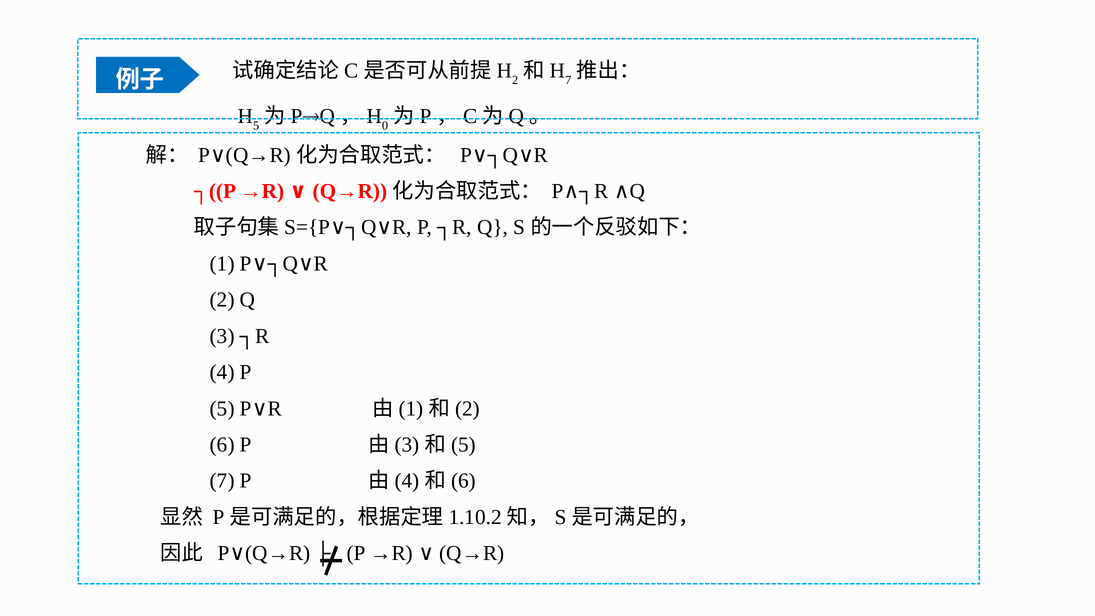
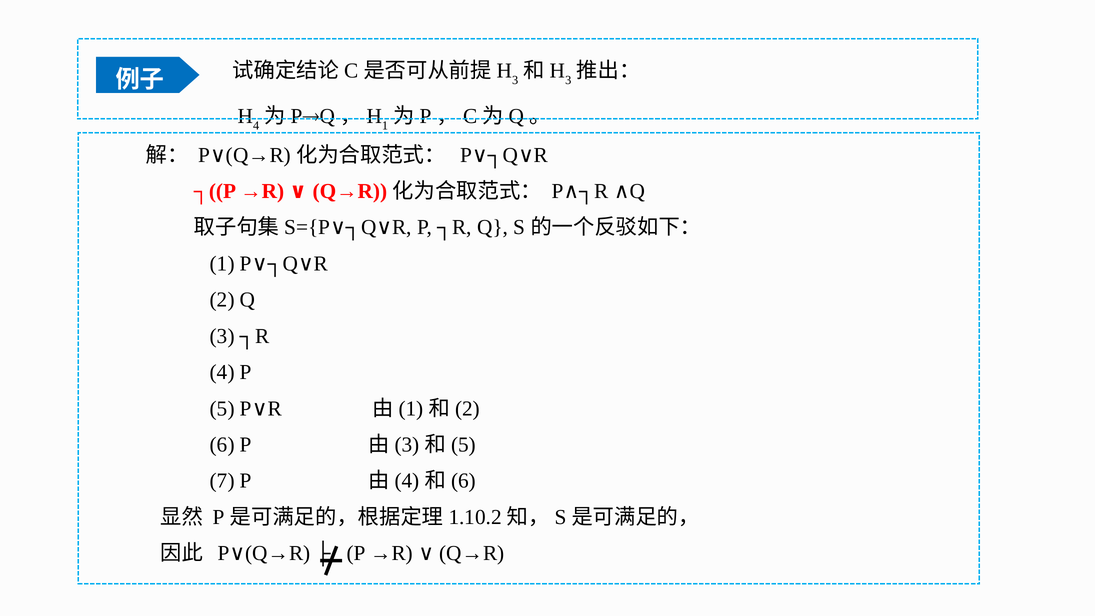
2 at (515, 80): 2 -> 3
7 at (568, 80): 7 -> 3
5 at (256, 125): 5 -> 4
0 at (385, 125): 0 -> 1
